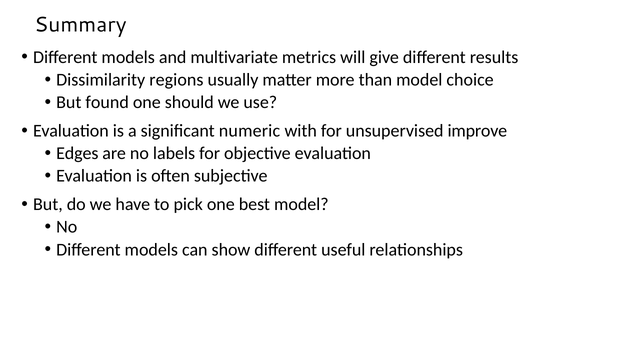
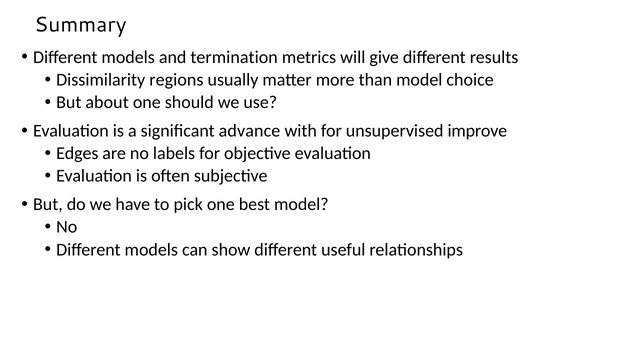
multivariate: multivariate -> termination
found: found -> about
numeric: numeric -> advance
